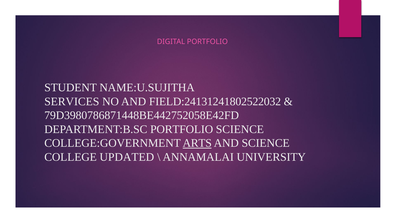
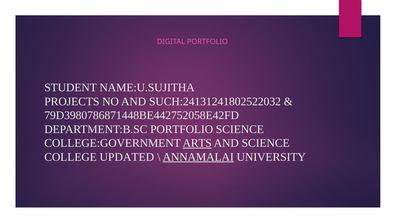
SERVICES: SERVICES -> PROJECTS
FIELD:24131241802522032: FIELD:24131241802522032 -> SUCH:24131241802522032
ANNAMALAI underline: none -> present
